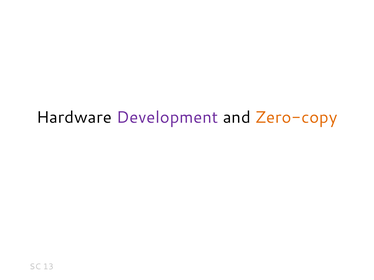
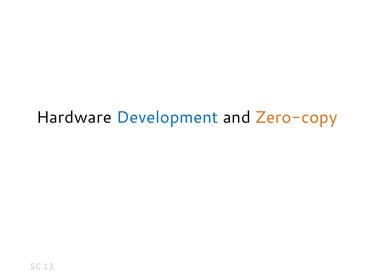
Development colour: purple -> blue
